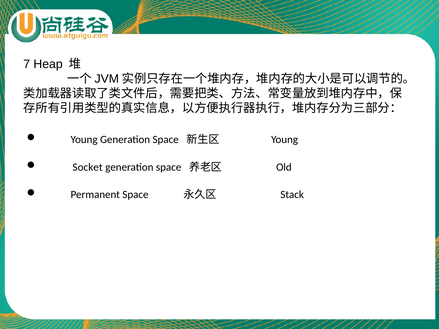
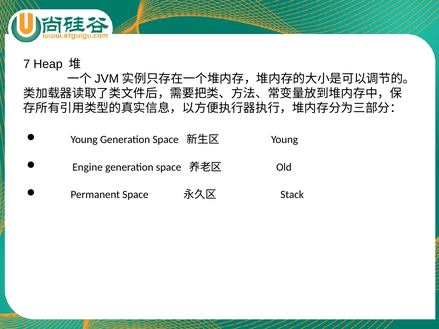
Socket: Socket -> Engine
